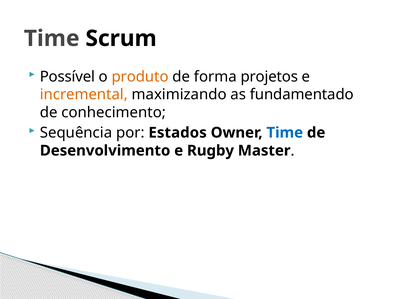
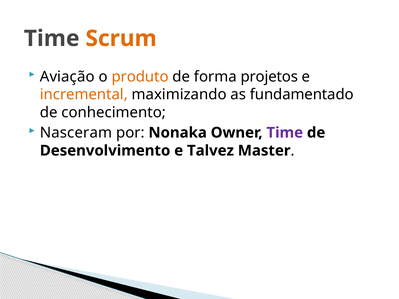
Scrum colour: black -> orange
Possível: Possível -> Aviação
Sequência: Sequência -> Nasceram
Estados: Estados -> Nonaka
Time at (285, 133) colour: blue -> purple
Rugby: Rugby -> Talvez
